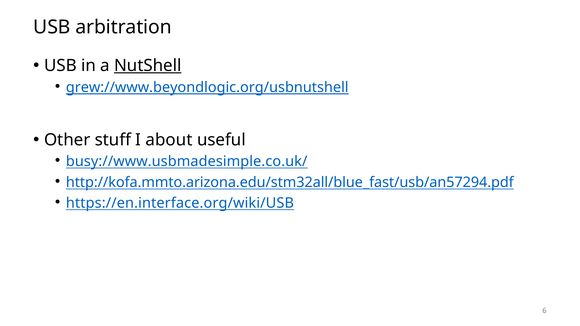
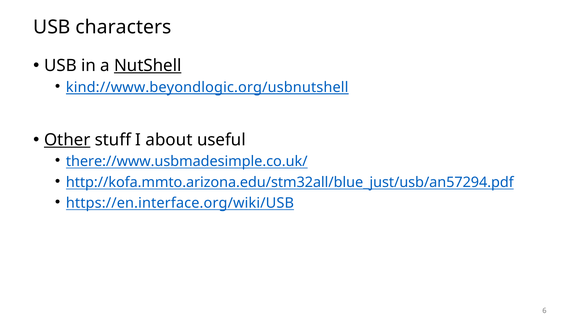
arbitration: arbitration -> characters
grew://www.beyondlogic.org/usbnutshell: grew://www.beyondlogic.org/usbnutshell -> kind://www.beyondlogic.org/usbnutshell
Other underline: none -> present
busy://www.usbmadesimple.co.uk/: busy://www.usbmadesimple.co.uk/ -> there://www.usbmadesimple.co.uk/
http://kofa.mmto.arizona.edu/stm32all/blue_fast/usb/an57294.pdf: http://kofa.mmto.arizona.edu/stm32all/blue_fast/usb/an57294.pdf -> http://kofa.mmto.arizona.edu/stm32all/blue_just/usb/an57294.pdf
